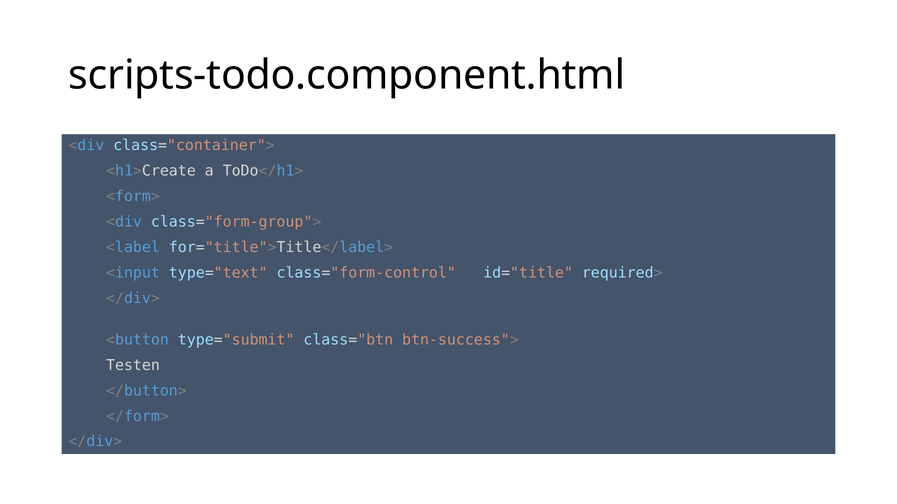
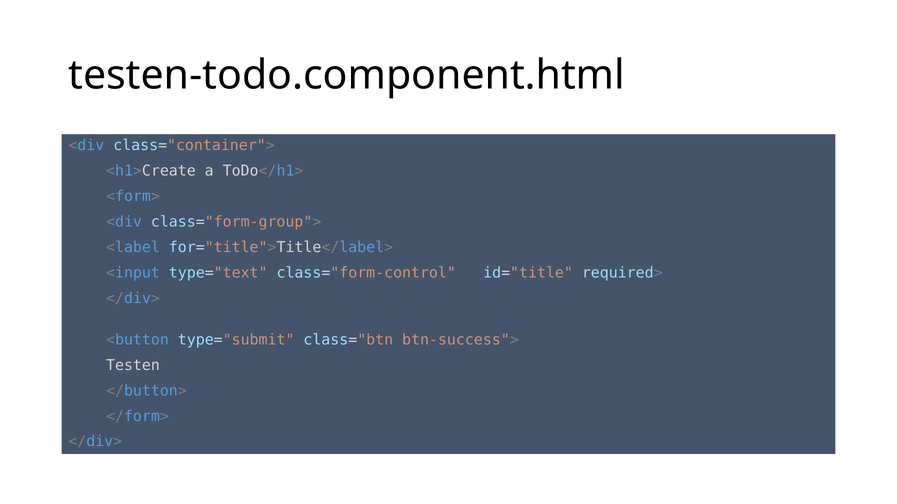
scripts-todo.component.html: scripts-todo.component.html -> testen-todo.component.html
